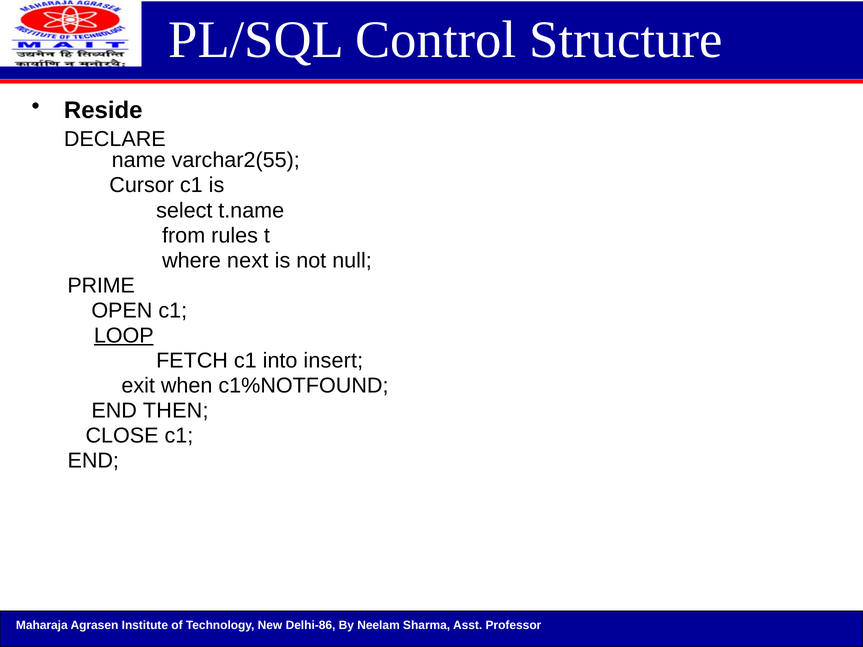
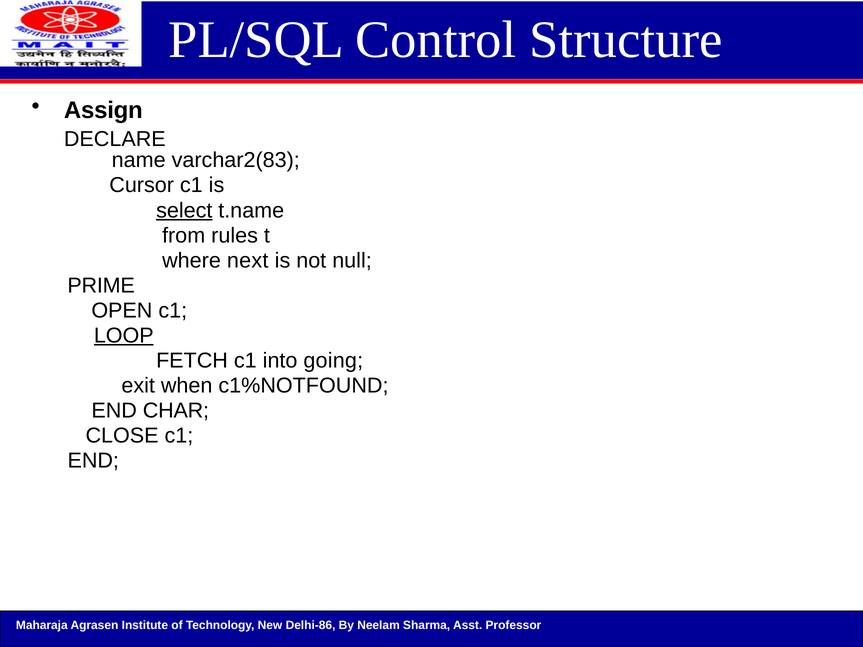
Reside: Reside -> Assign
varchar2(55: varchar2(55 -> varchar2(83
select underline: none -> present
insert: insert -> going
THEN: THEN -> CHAR
